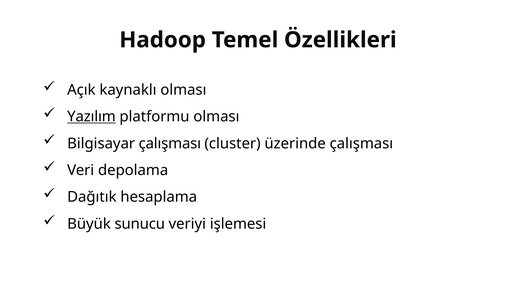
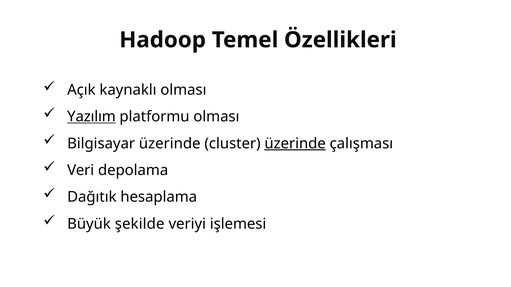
Bilgisayar çalışması: çalışması -> üzerinde
üzerinde at (295, 144) underline: none -> present
sunucu: sunucu -> şekilde
